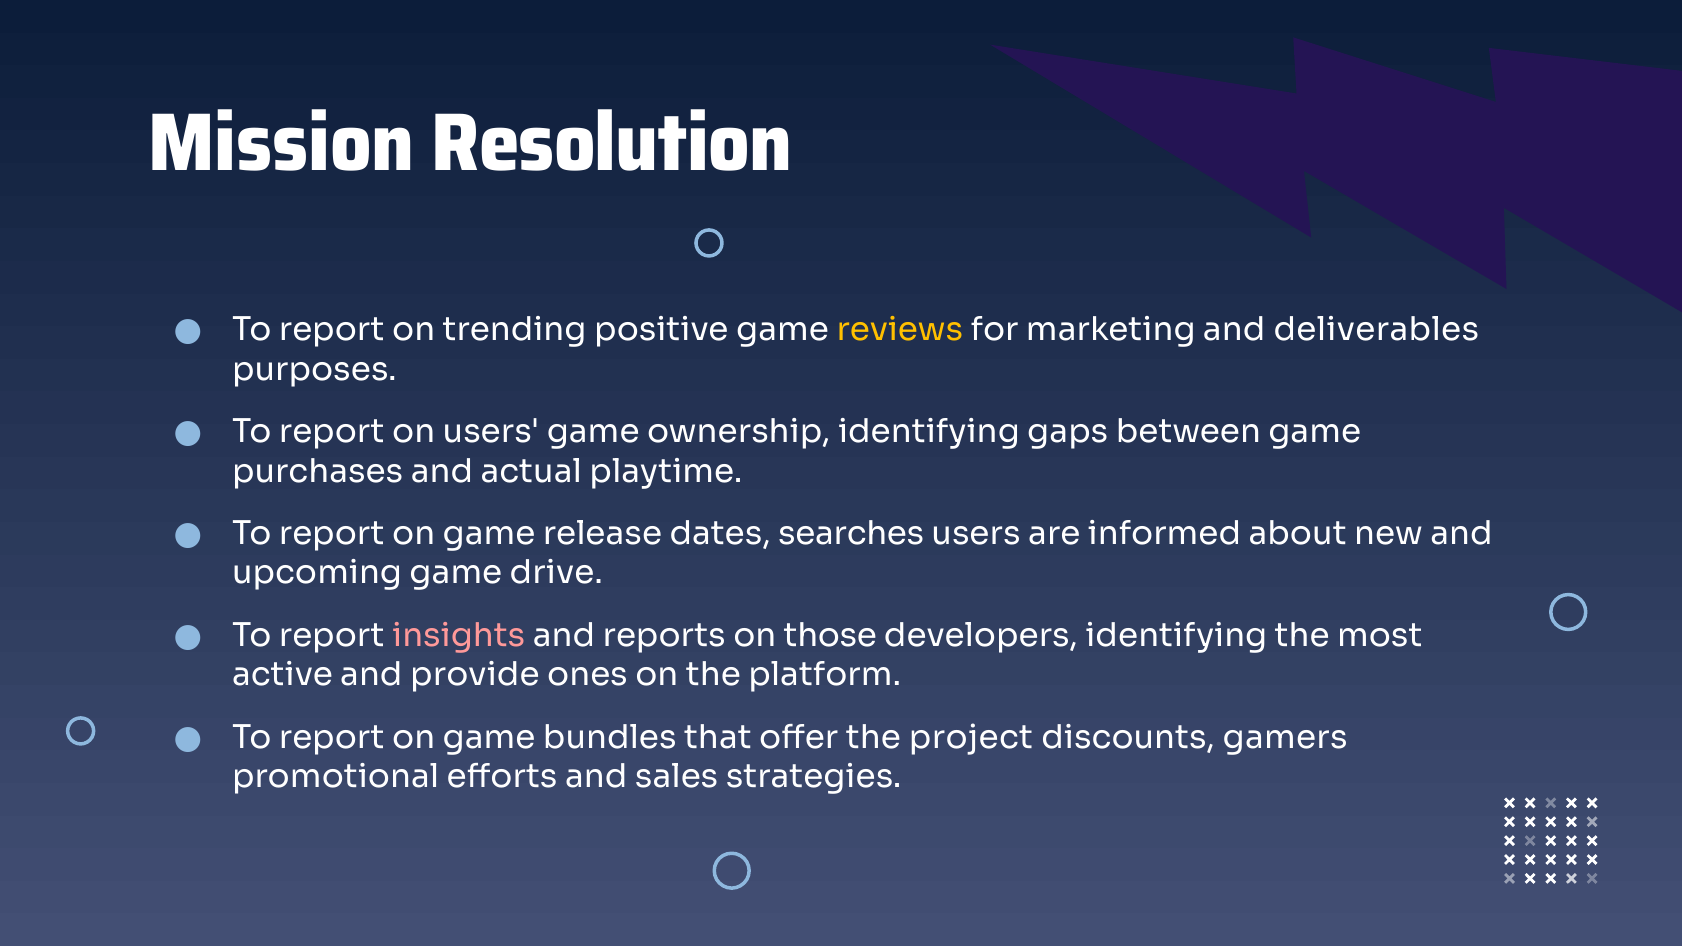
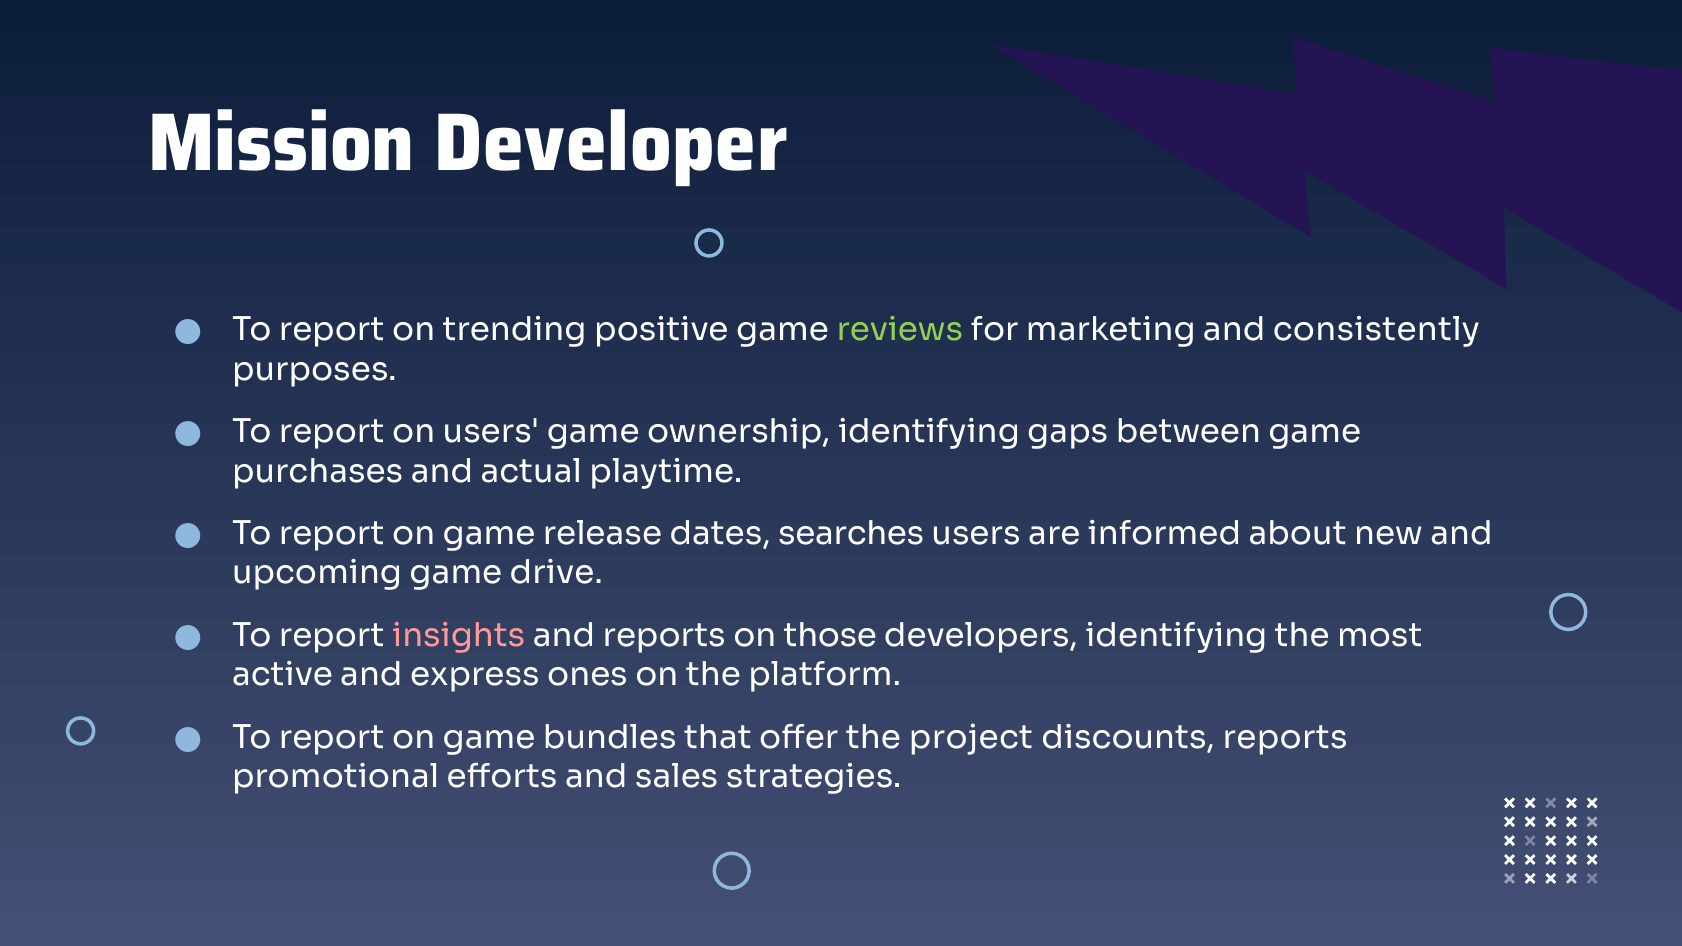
Resolution: Resolution -> Developer
reviews colour: yellow -> light green
deliverables: deliverables -> consistently
provide: provide -> express
discounts gamers: gamers -> reports
